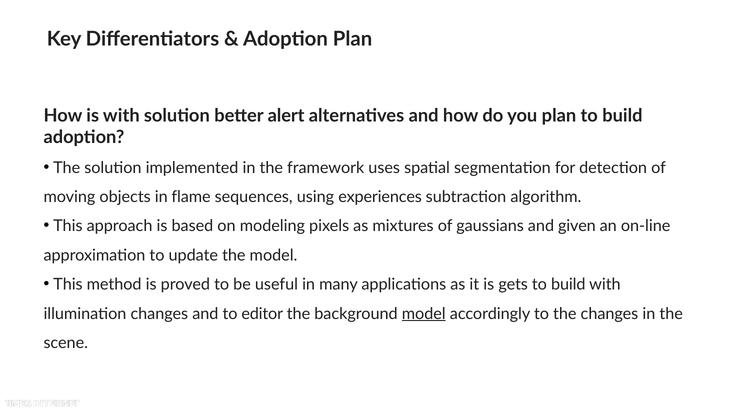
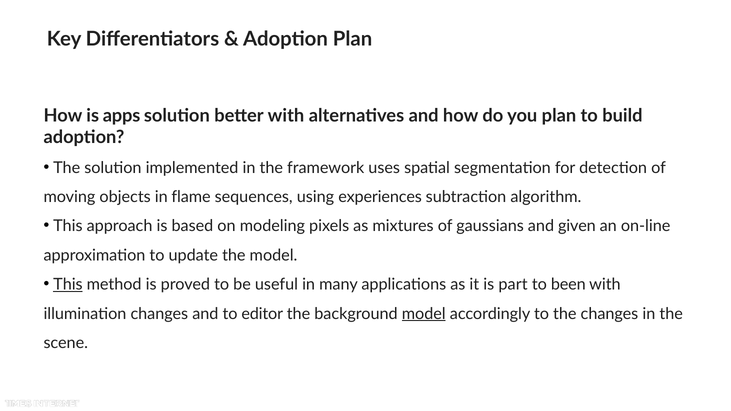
is with: with -> apps
better alert: alert -> with
This at (68, 285) underline: none -> present
gets: gets -> part
build at (568, 285): build -> been
